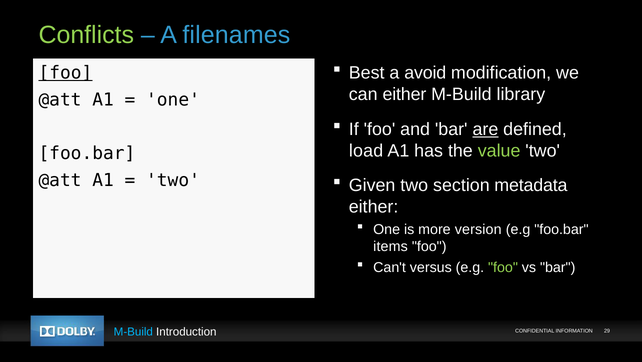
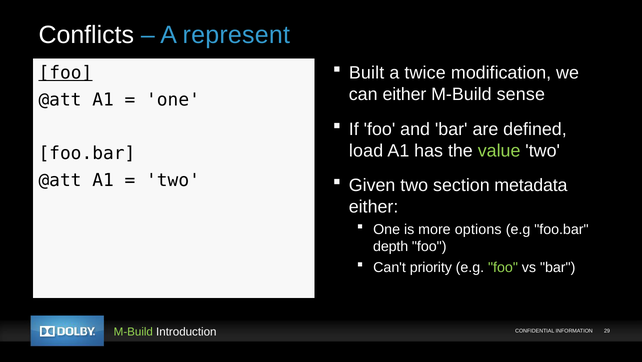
Conflicts colour: light green -> white
filenames: filenames -> represent
Best: Best -> Built
avoid: avoid -> twice
library: library -> sense
are underline: present -> none
version: version -> options
items: items -> depth
versus: versus -> priority
M-Build at (133, 331) colour: light blue -> light green
